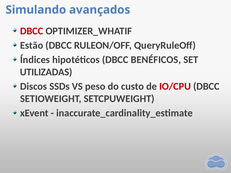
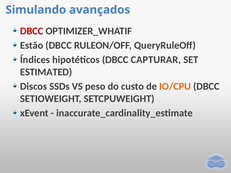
BENÉFICOS: BENÉFICOS -> CAPTURAR
UTILIZADAS: UTILIZADAS -> ESTIMATED
IO/CPU colour: red -> orange
